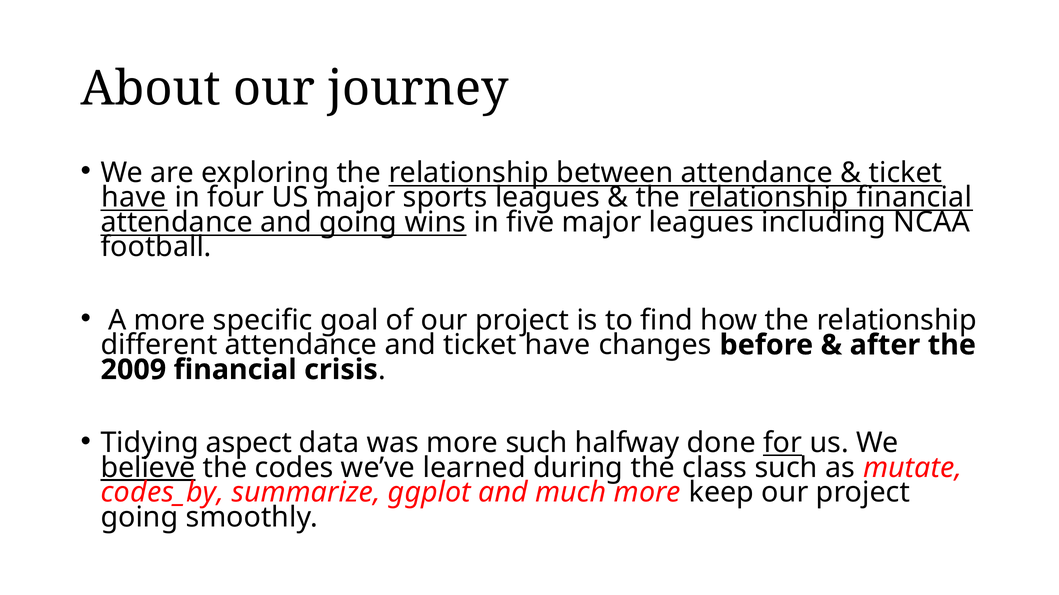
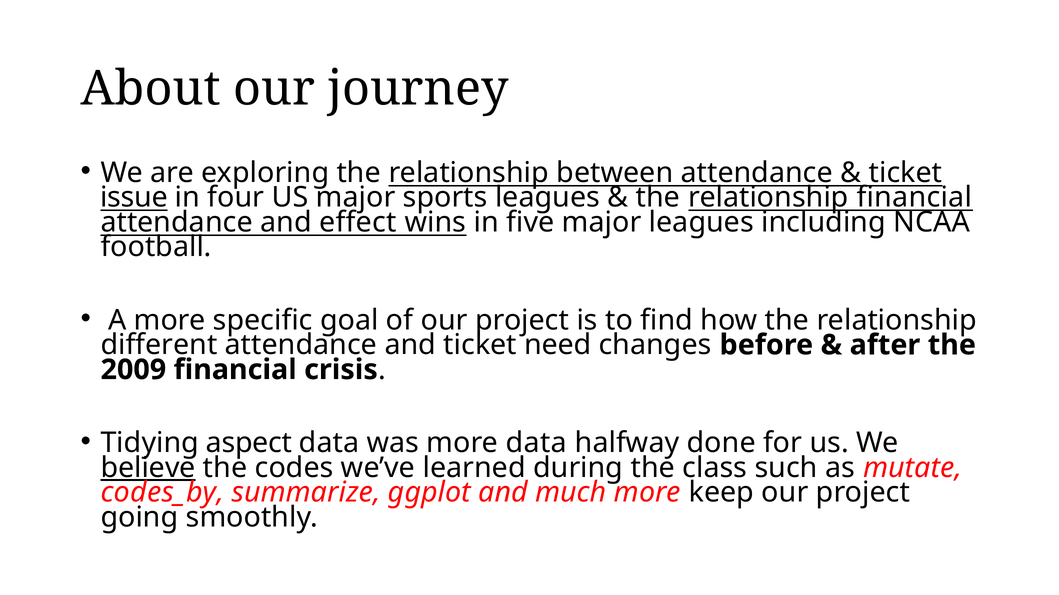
have at (134, 198): have -> issue
and going: going -> effect
and ticket have: have -> need
more such: such -> data
for underline: present -> none
